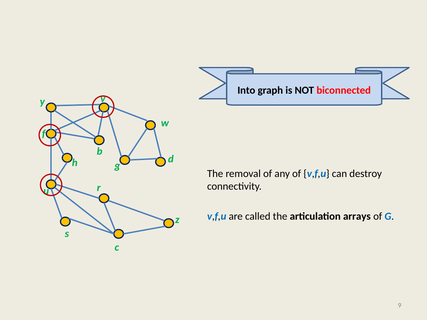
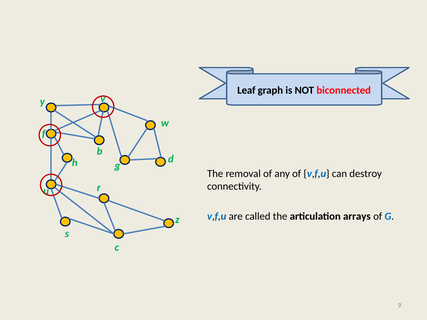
Into: Into -> Leaf
